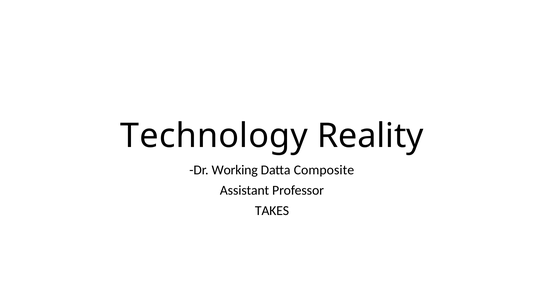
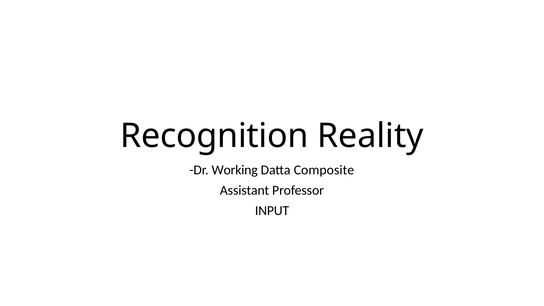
Technology: Technology -> Recognition
TAKES: TAKES -> INPUT
